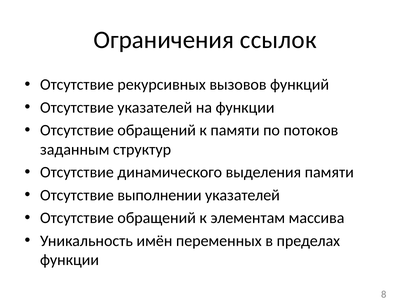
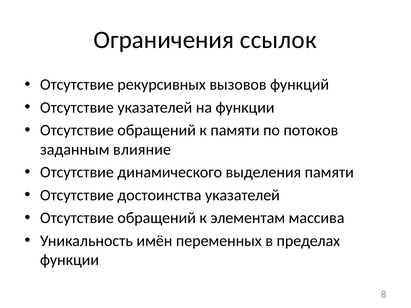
структур: структур -> влияние
выполнении: выполнении -> достоинства
